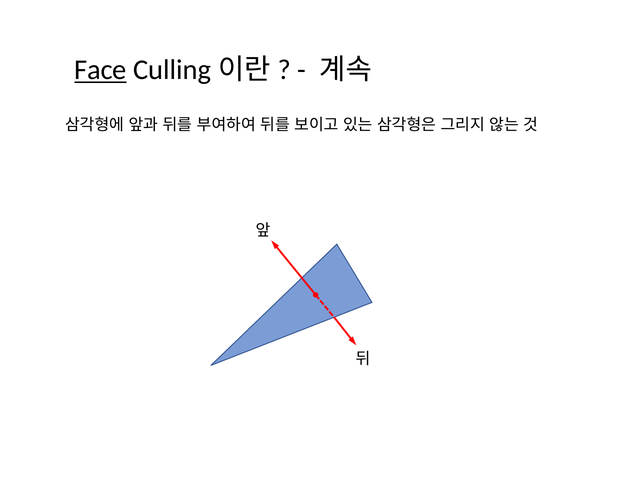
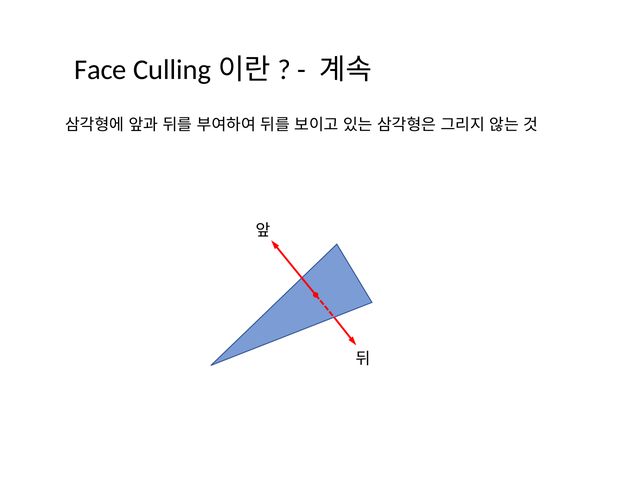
Face underline: present -> none
